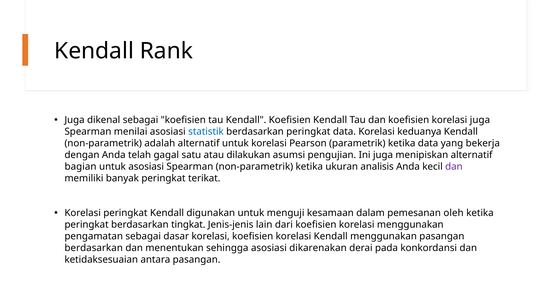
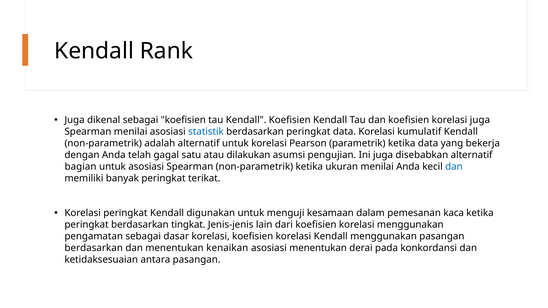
keduanya: keduanya -> kumulatif
menipiskan: menipiskan -> disebabkan
ukuran analisis: analisis -> menilai
dan at (454, 167) colour: purple -> blue
oleh: oleh -> kaca
sehingga: sehingga -> kenaikan
asosiasi dikarenakan: dikarenakan -> menentukan
